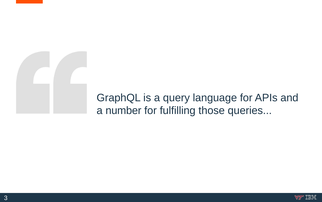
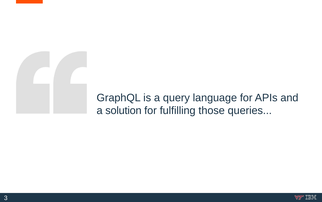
number: number -> solution
